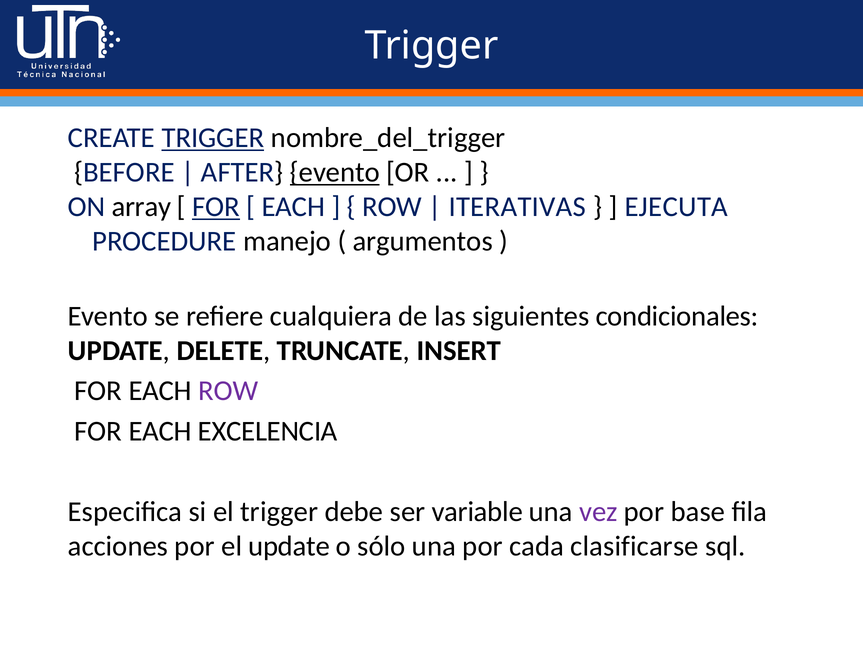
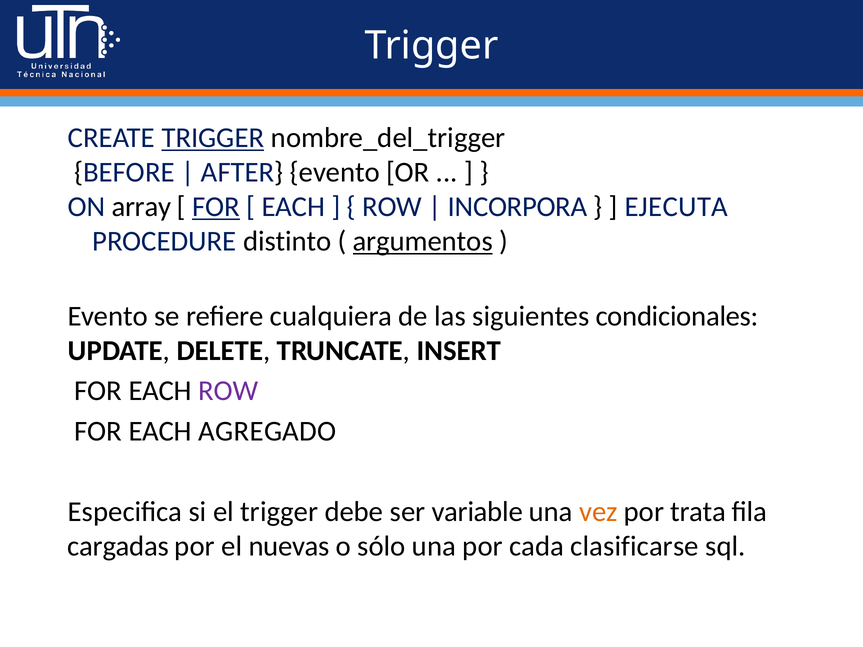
evento at (335, 172) underline: present -> none
ITERATIVAS: ITERATIVAS -> INCORPORA
manejo: manejo -> distinto
argumentos underline: none -> present
EXCELENCIA: EXCELENCIA -> AGREGADO
vez colour: purple -> orange
base: base -> trata
acciones: acciones -> cargadas
el update: update -> nuevas
